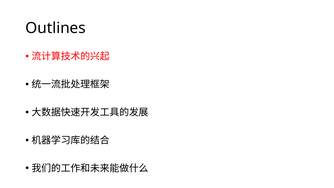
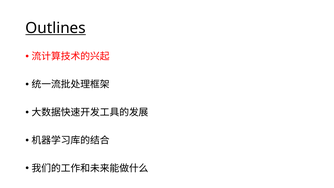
Outlines underline: none -> present
